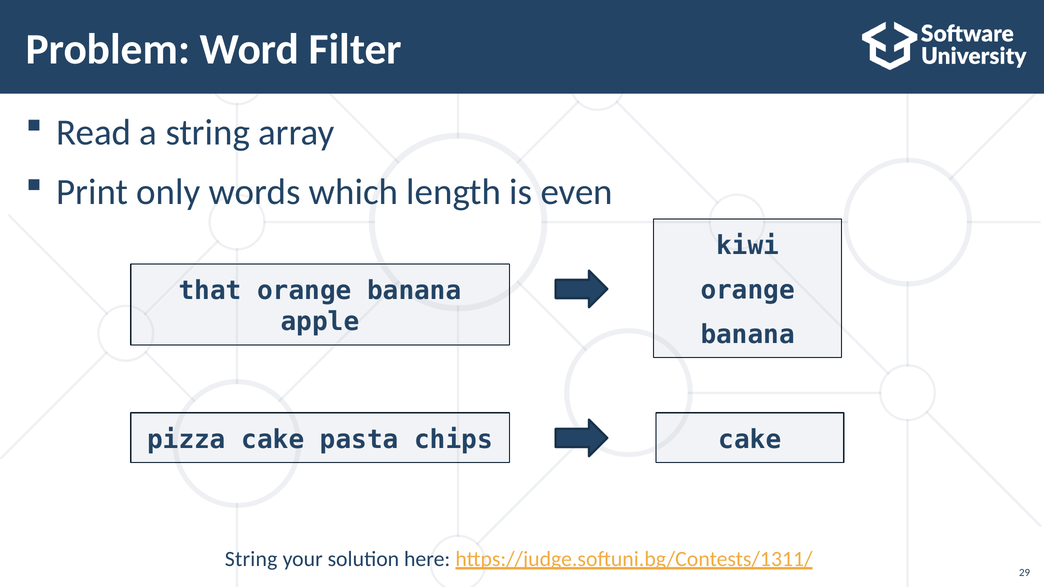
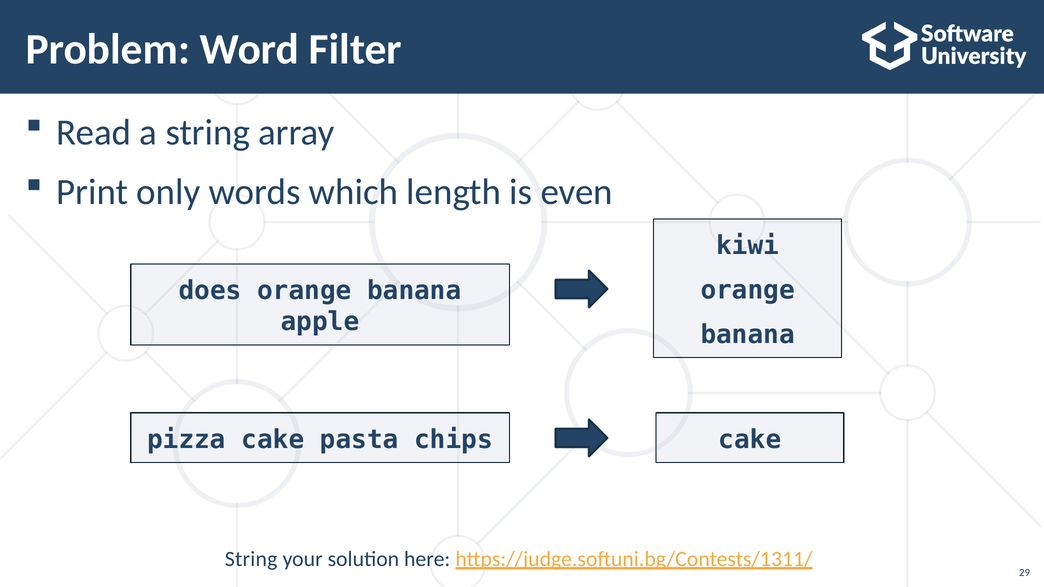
that: that -> does
